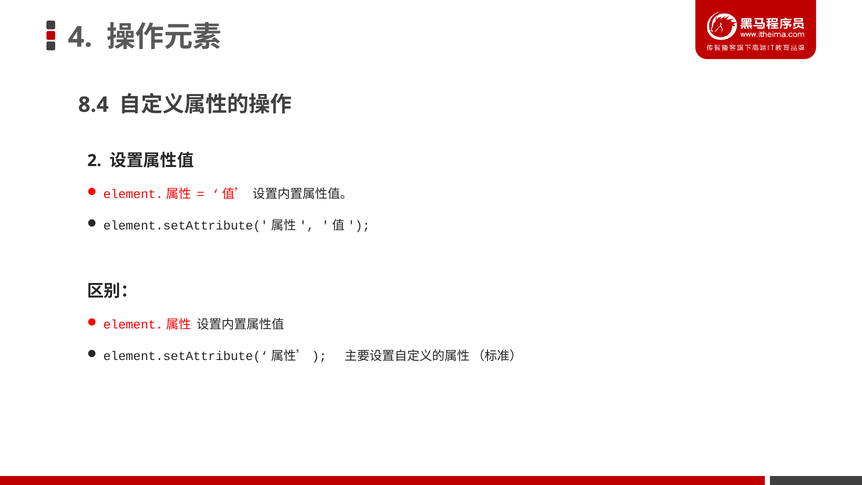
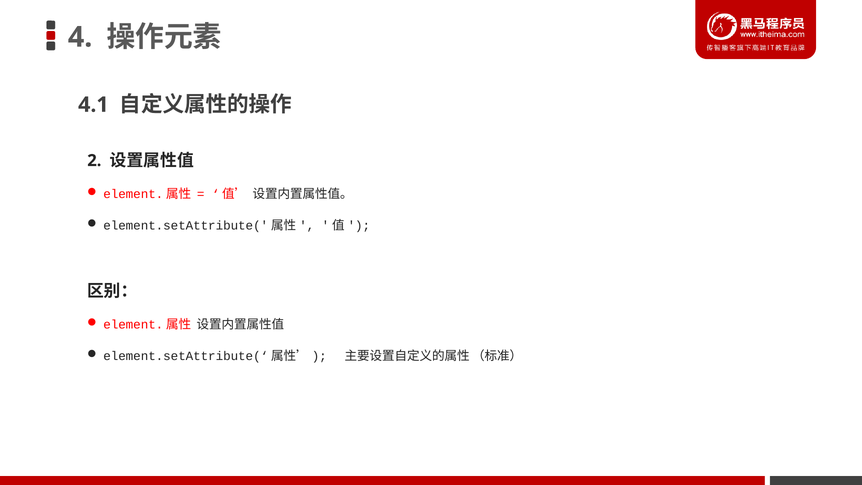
8.4: 8.4 -> 4.1
